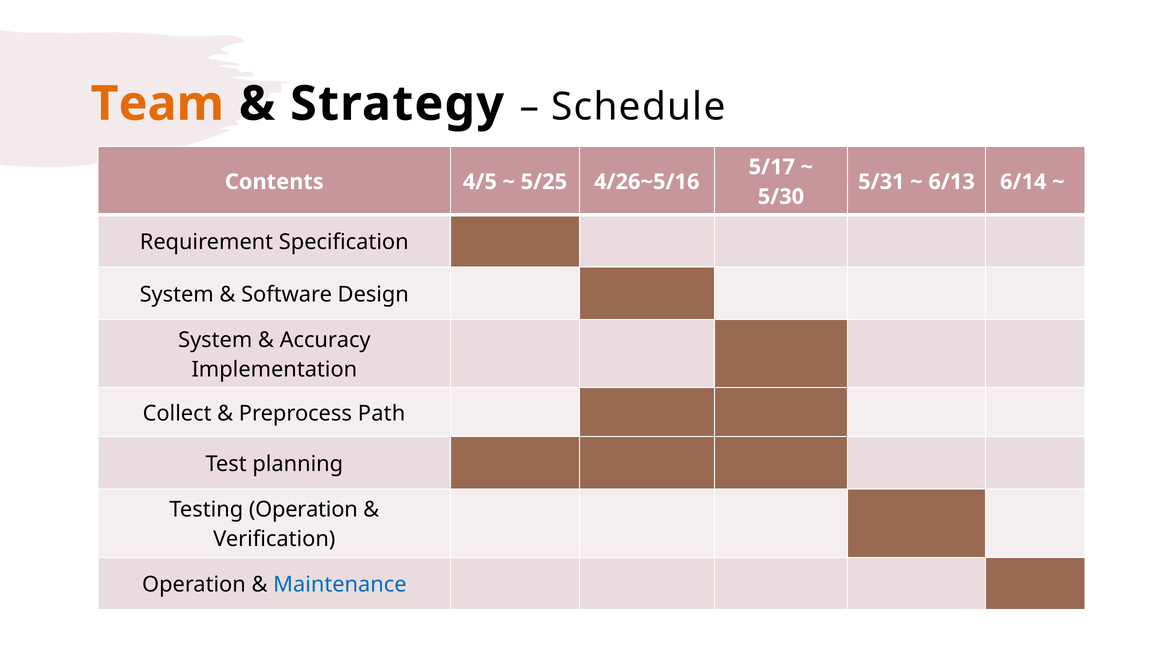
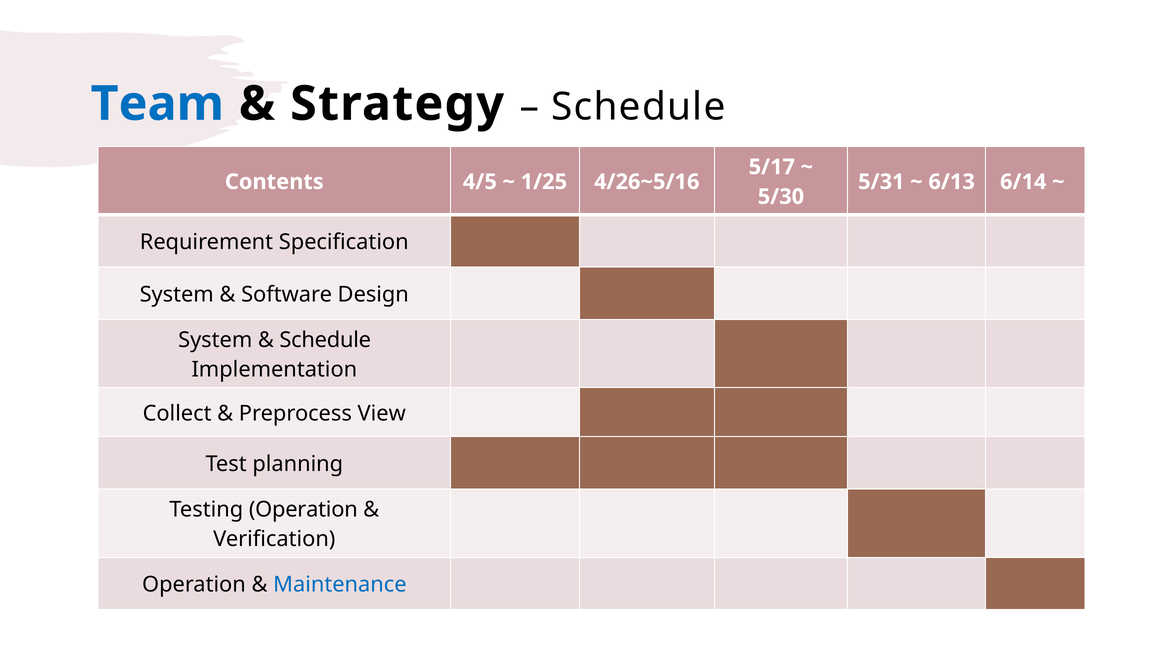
Team colour: orange -> blue
5/25: 5/25 -> 1/25
Accuracy at (325, 340): Accuracy -> Schedule
Path: Path -> View
